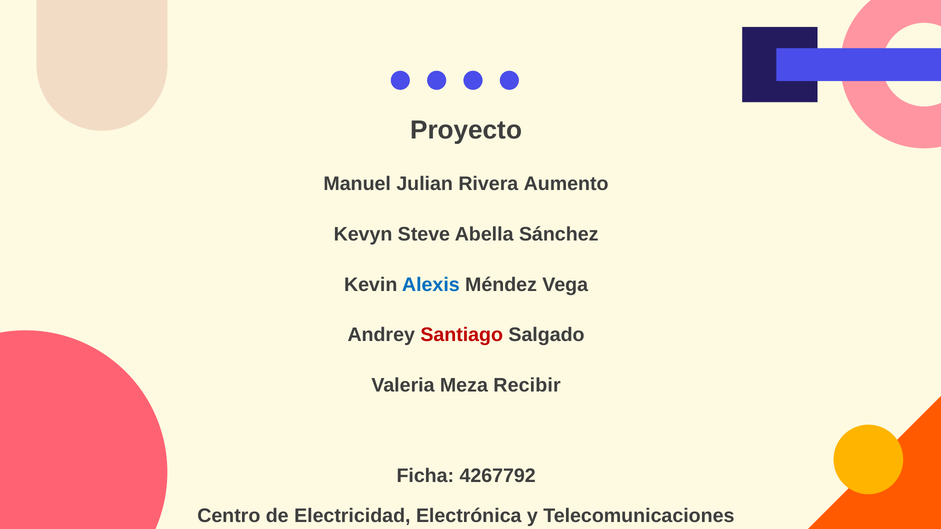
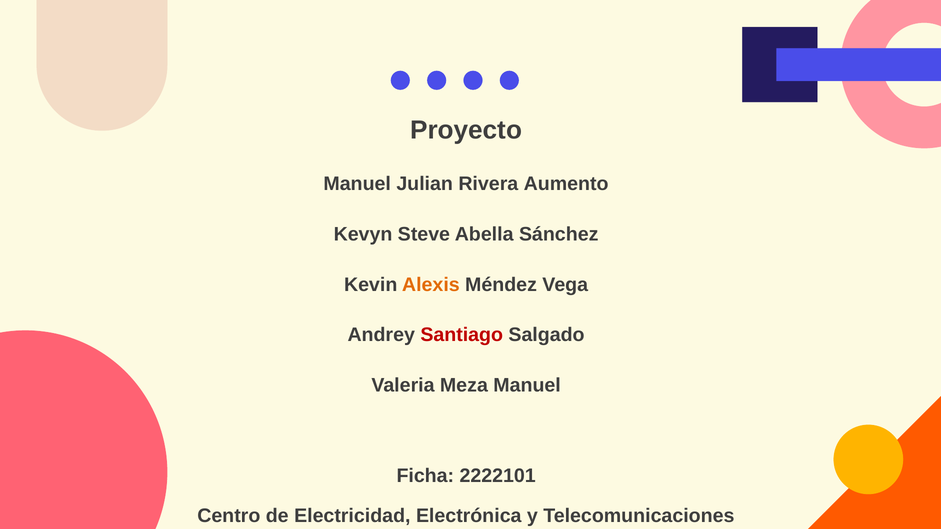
Alexis colour: blue -> orange
Meza Recibir: Recibir -> Manuel
4267792: 4267792 -> 2222101
